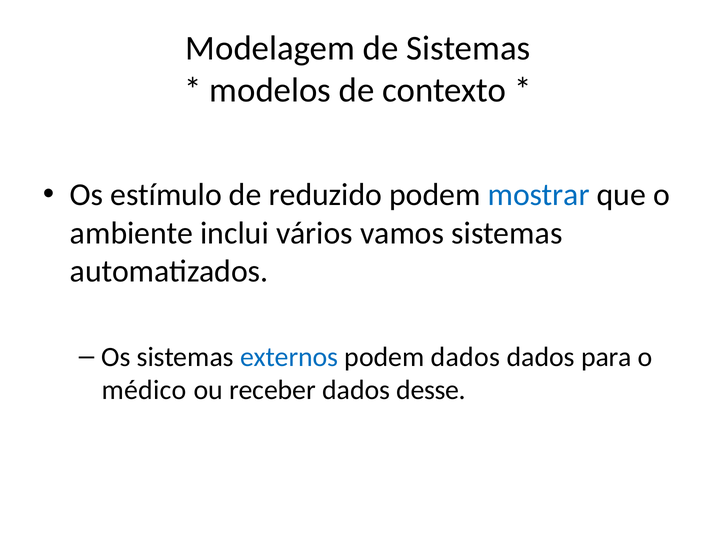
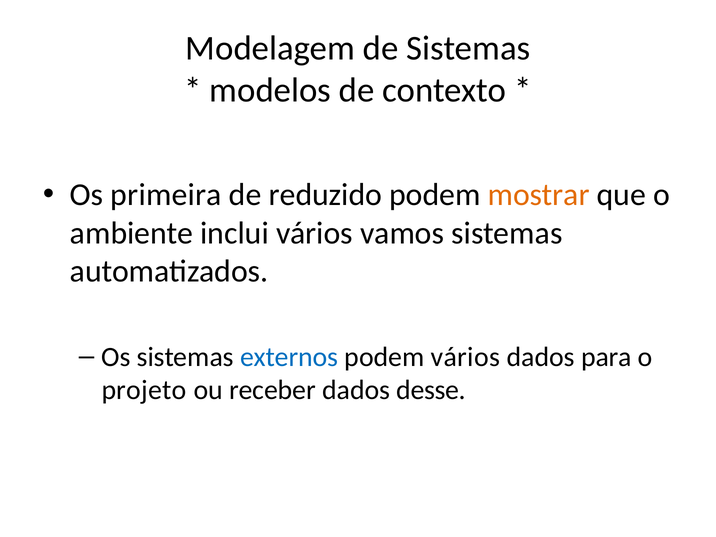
estímulo: estímulo -> primeira
mostrar colour: blue -> orange
podem dados: dados -> vários
médico: médico -> projeto
